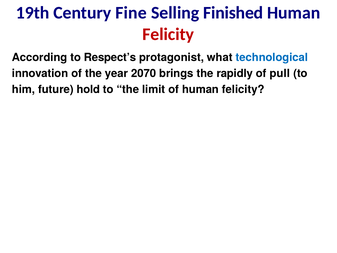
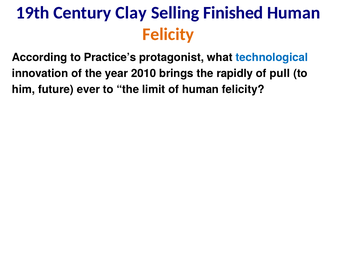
Fine: Fine -> Clay
Felicity at (168, 34) colour: red -> orange
Respect’s: Respect’s -> Practice’s
2070: 2070 -> 2010
hold: hold -> ever
